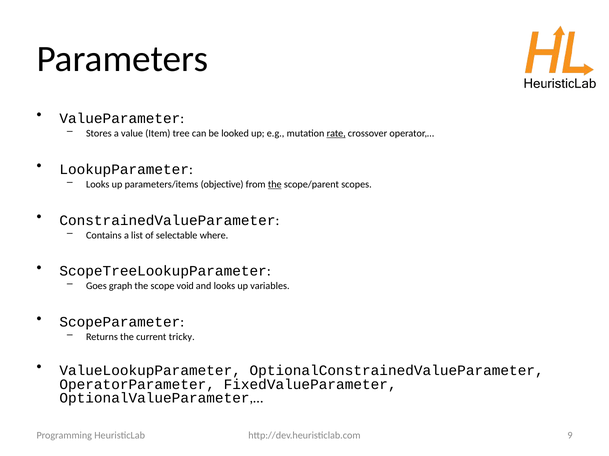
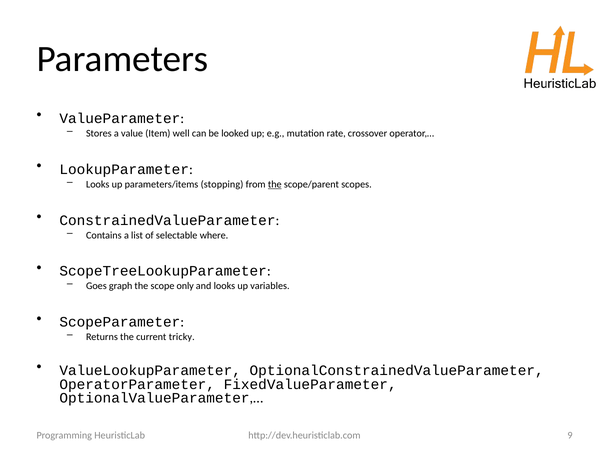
tree: tree -> well
rate underline: present -> none
objective: objective -> stopping
void: void -> only
